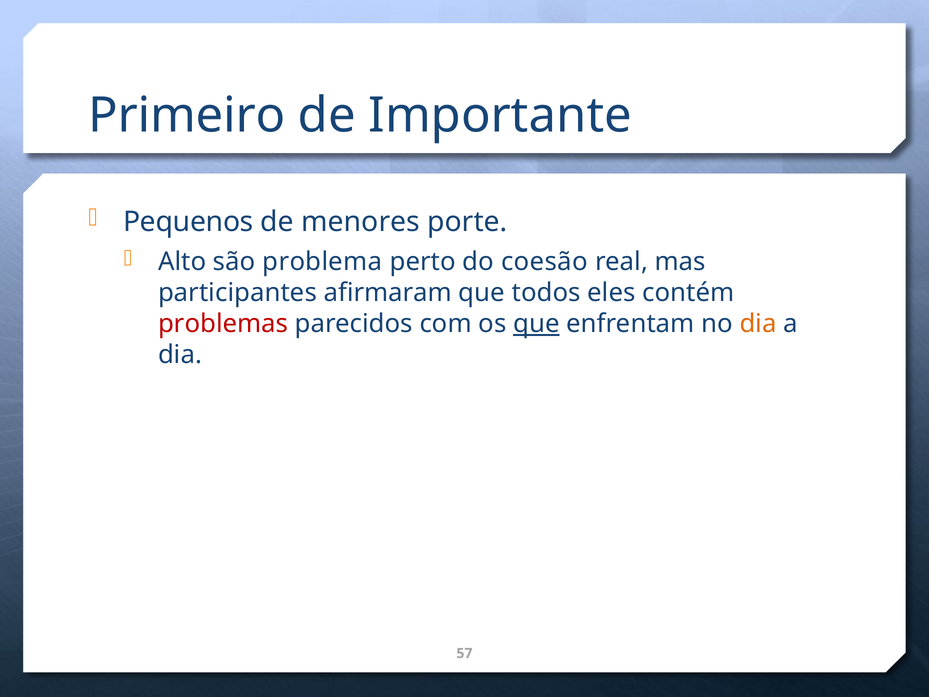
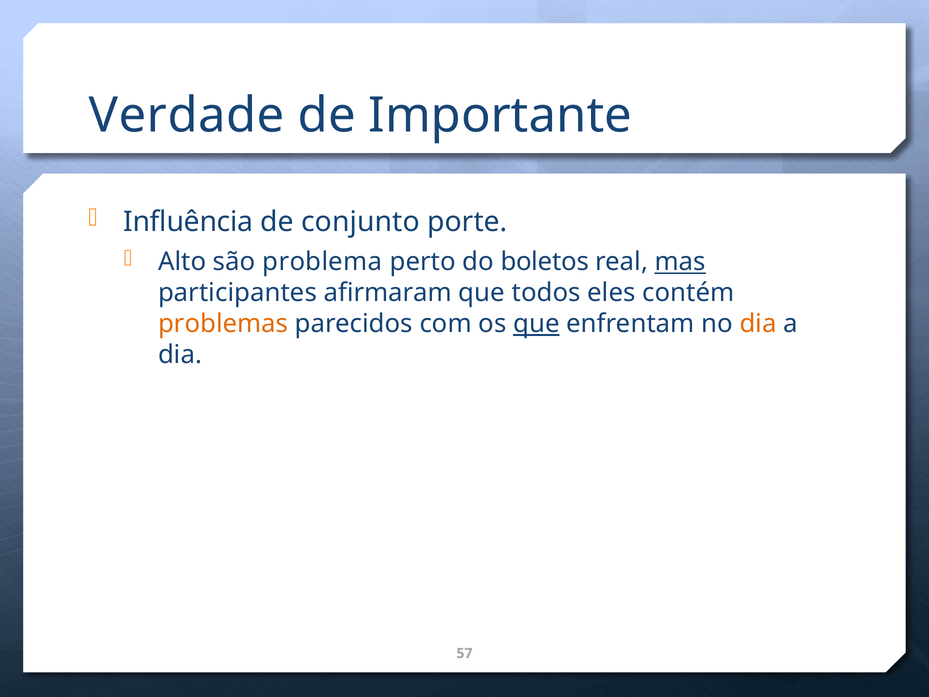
Primeiro: Primeiro -> Verdade
Pequenos: Pequenos -> Influência
menores: menores -> conjunto
coesão: coesão -> boletos
mas underline: none -> present
problemas colour: red -> orange
